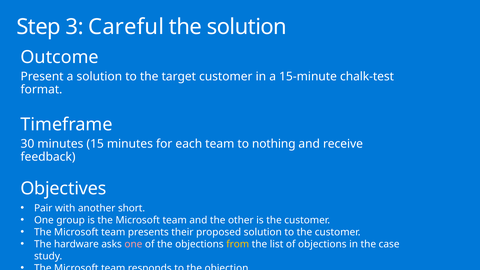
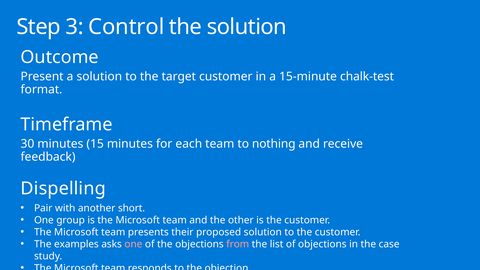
Careful: Careful -> Control
Objectives: Objectives -> Dispelling
hardware: hardware -> examples
from colour: yellow -> pink
